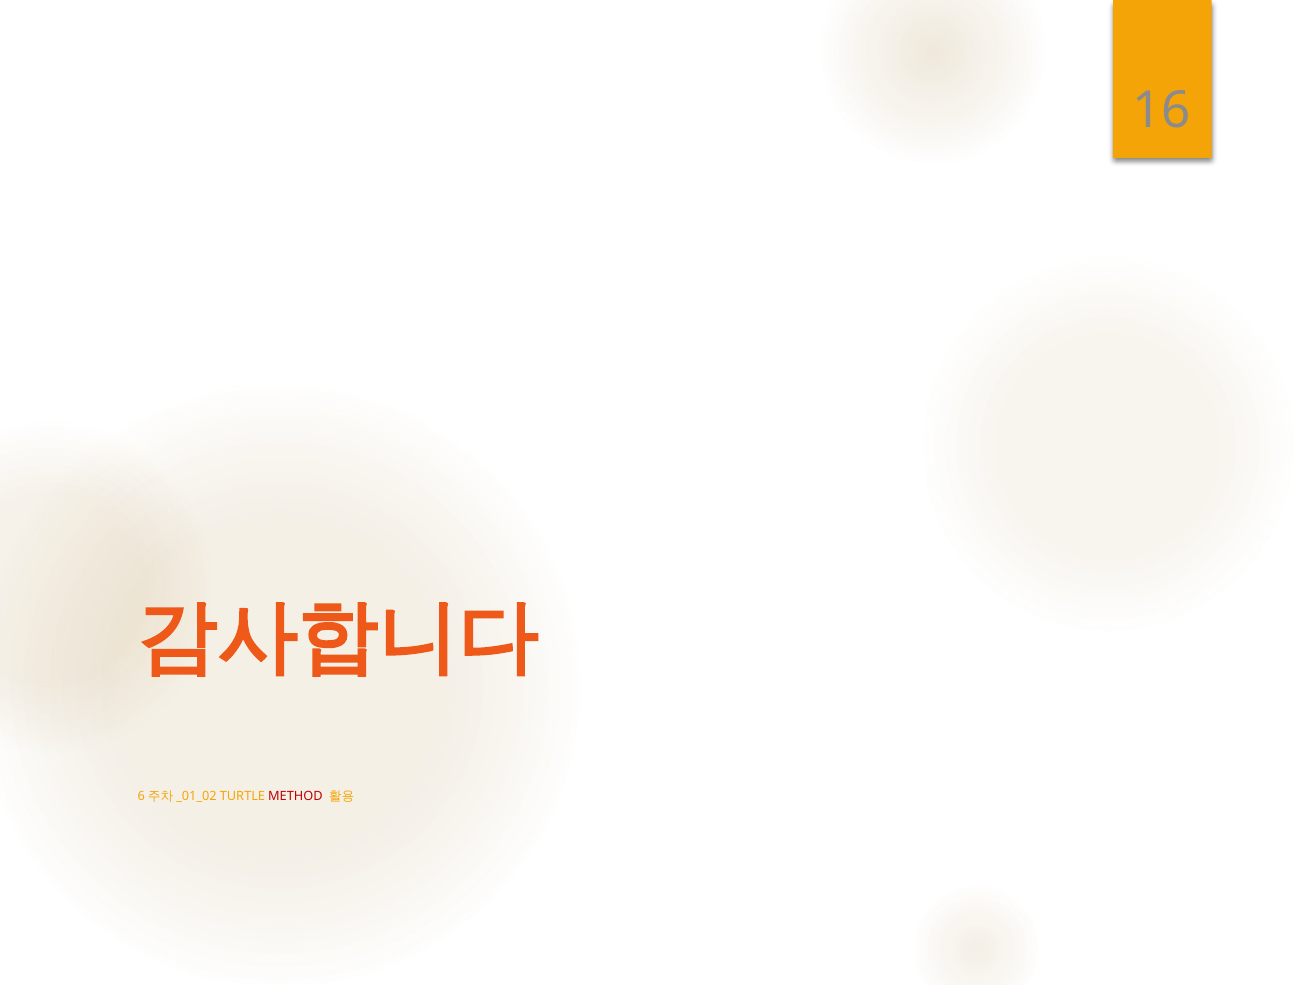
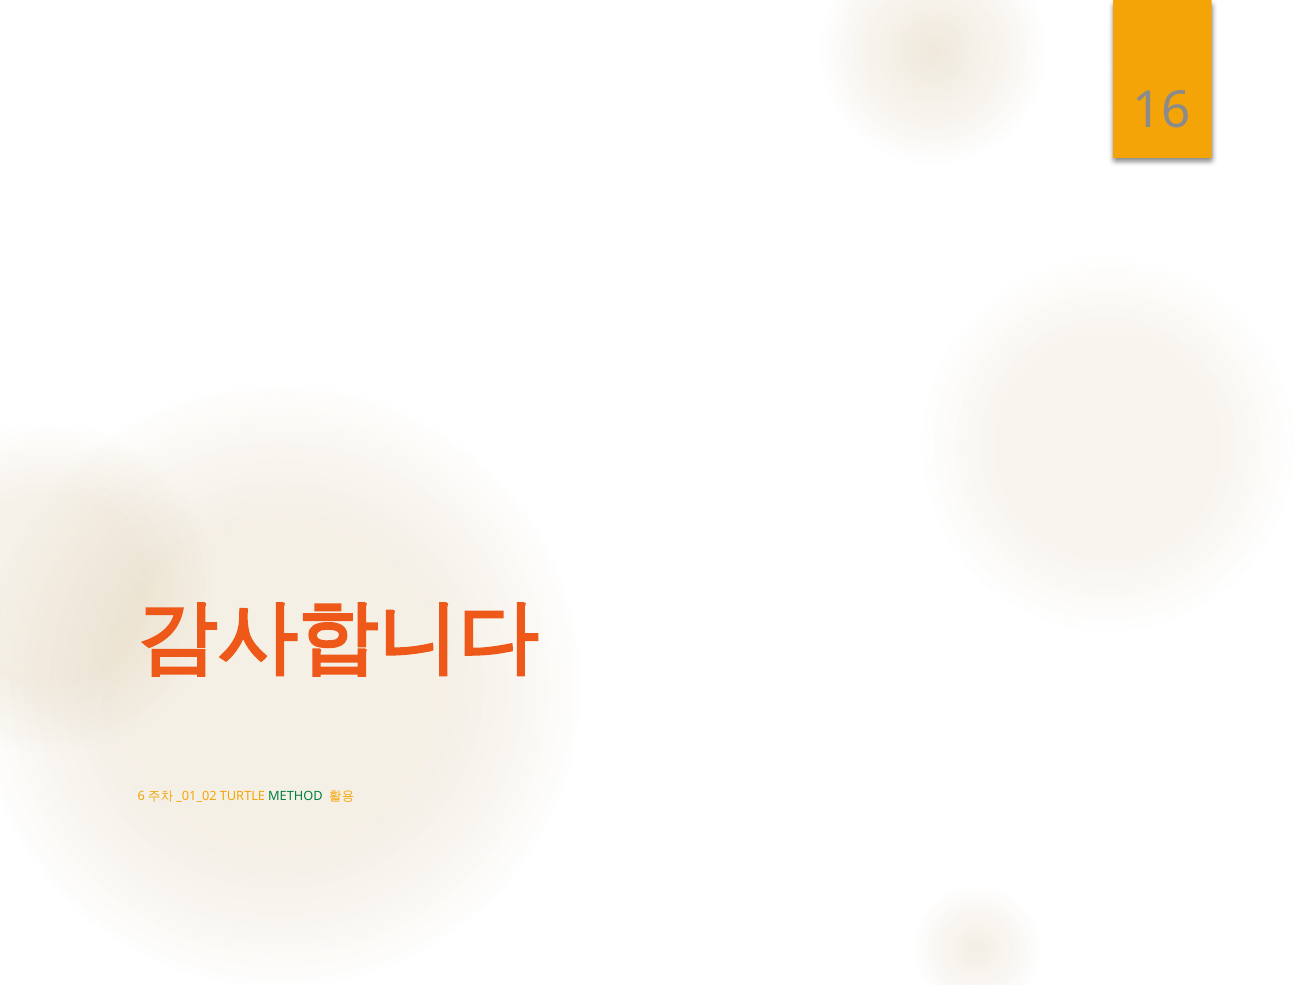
METHOD colour: red -> green
